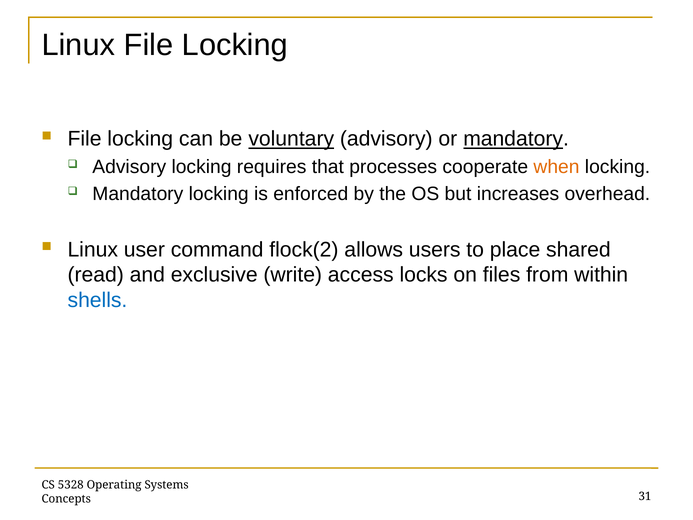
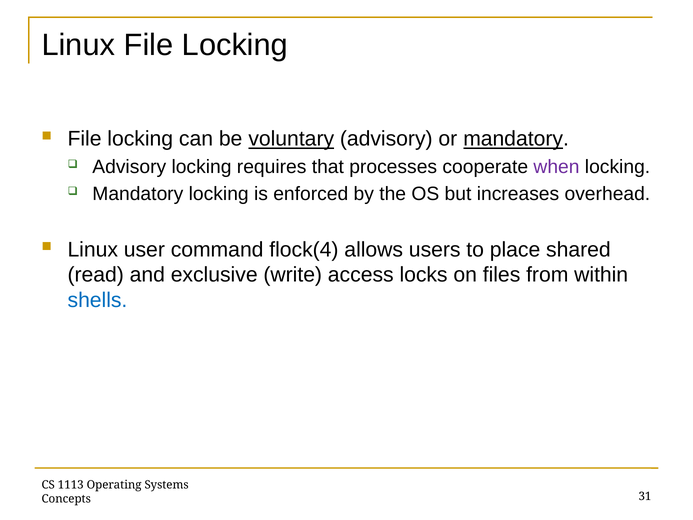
when colour: orange -> purple
flock(2: flock(2 -> flock(4
5328: 5328 -> 1113
